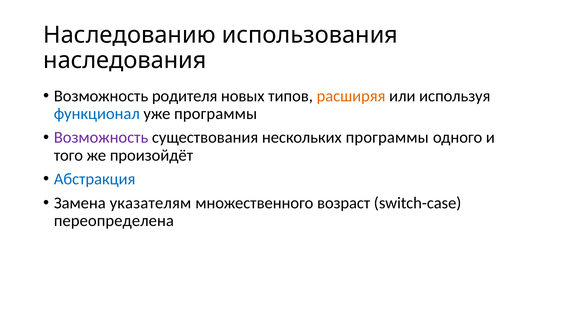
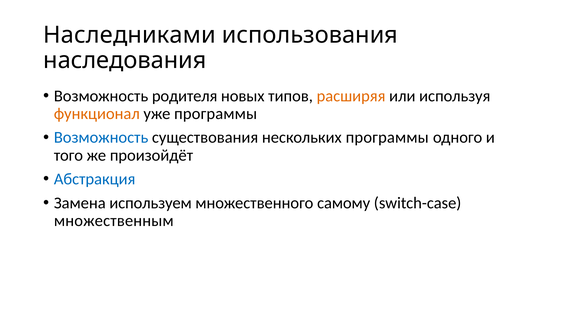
Наследованию: Наследованию -> Наследниками
функционал colour: blue -> orange
Возможность at (101, 138) colour: purple -> blue
указателям: указателям -> используем
возраст: возраст -> самому
переопределена: переопределена -> множественным
